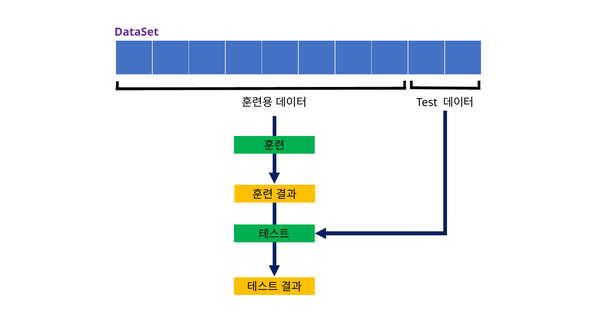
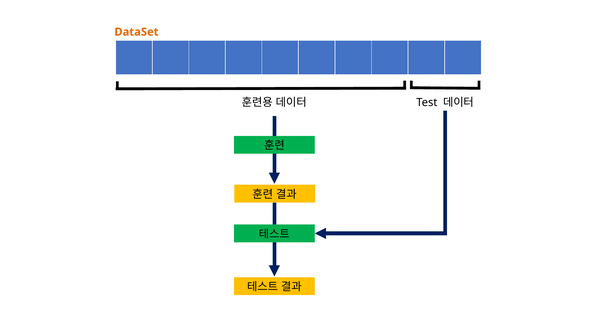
DataSet colour: purple -> orange
